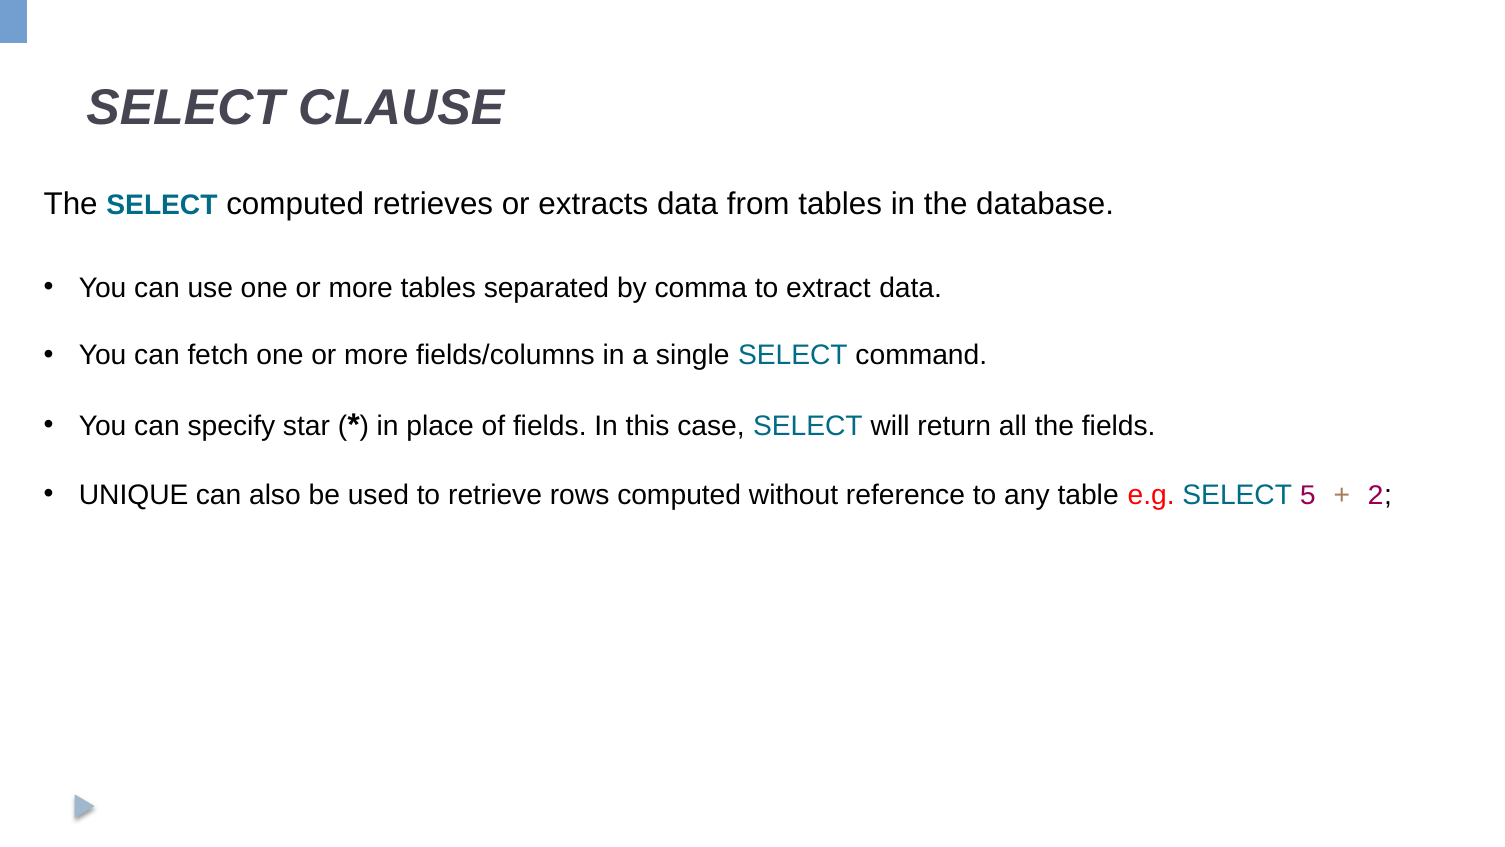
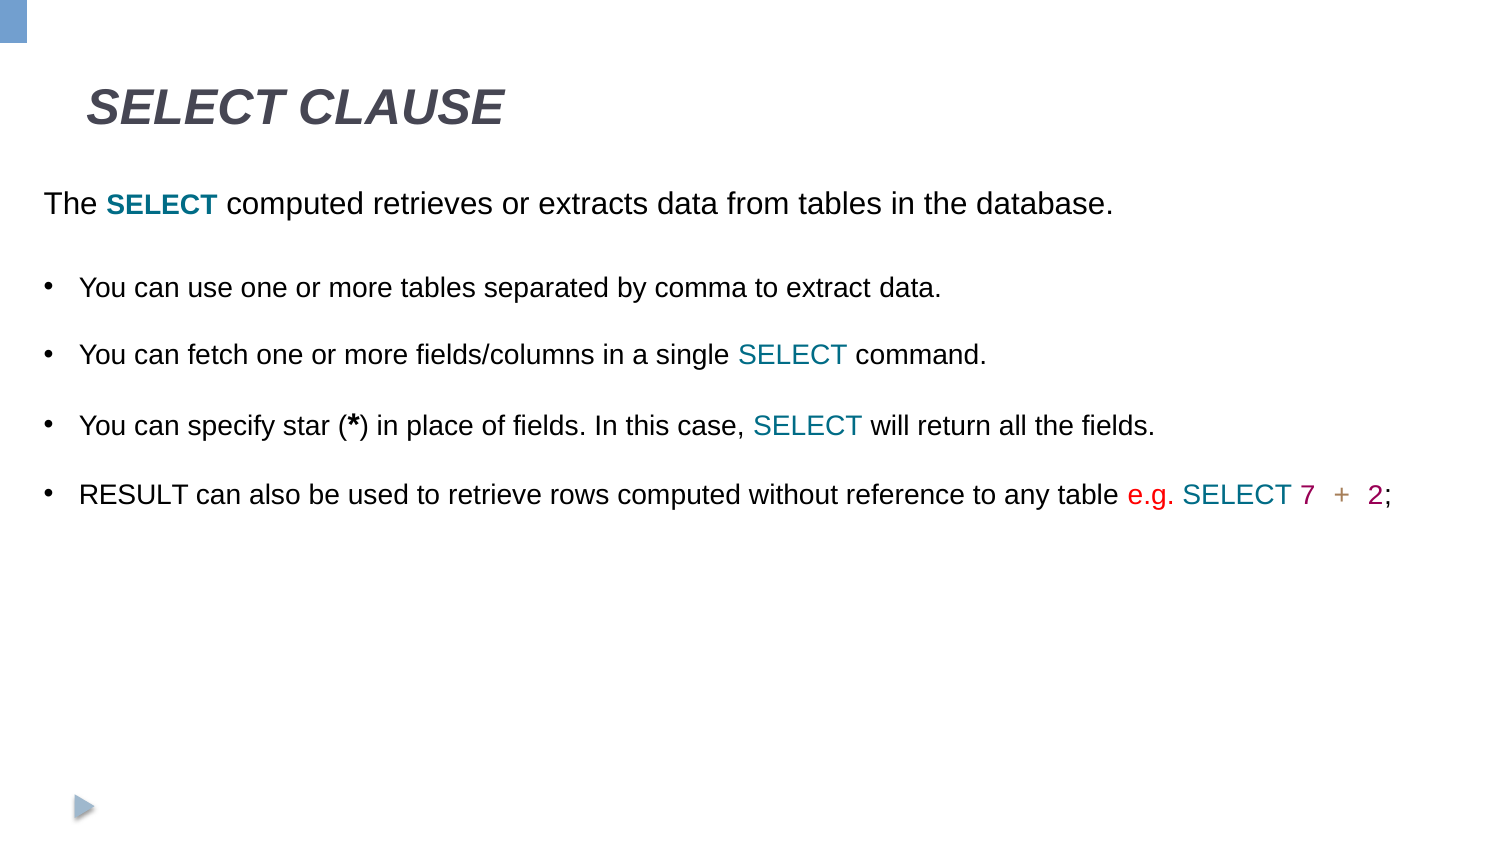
UNIQUE: UNIQUE -> RESULT
5: 5 -> 7
